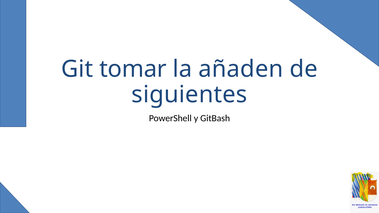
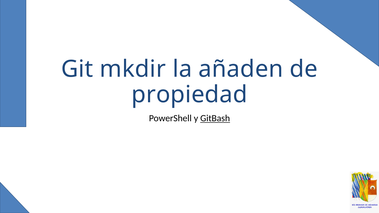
tomar: tomar -> mkdir
siguientes: siguientes -> propiedad
GitBash underline: none -> present
